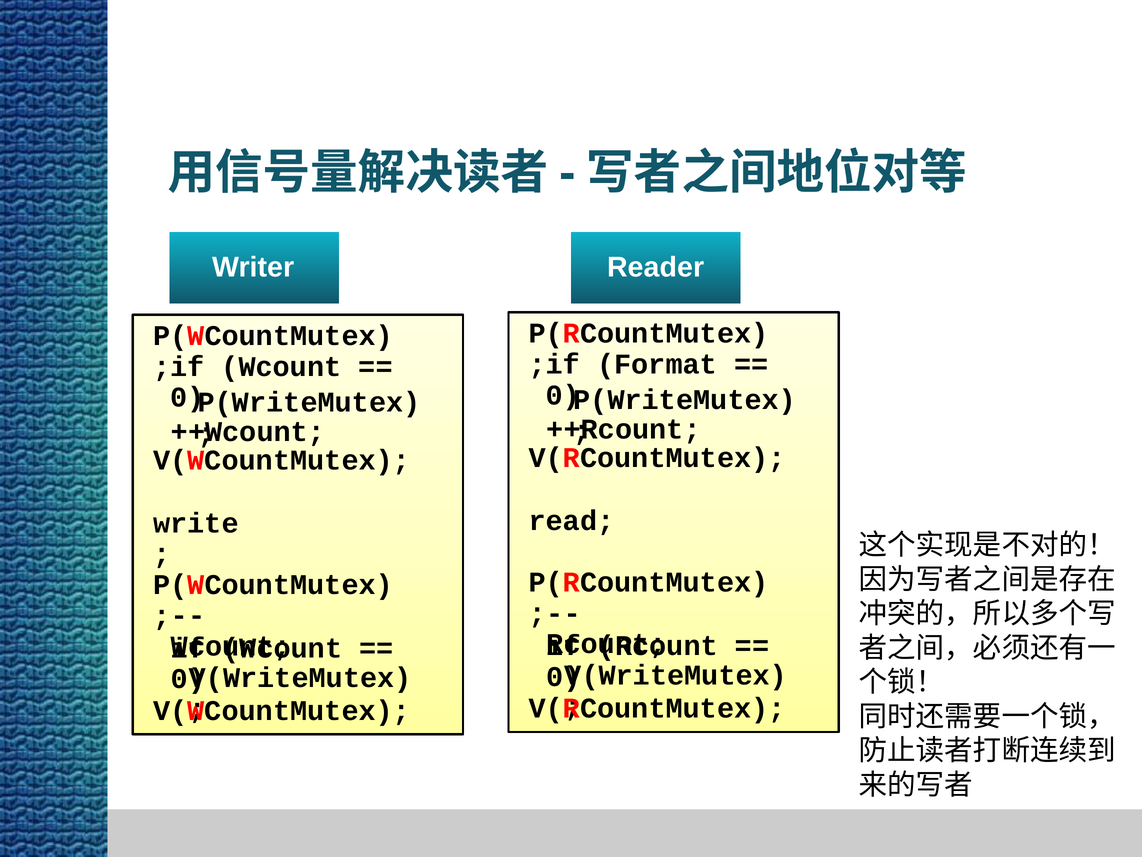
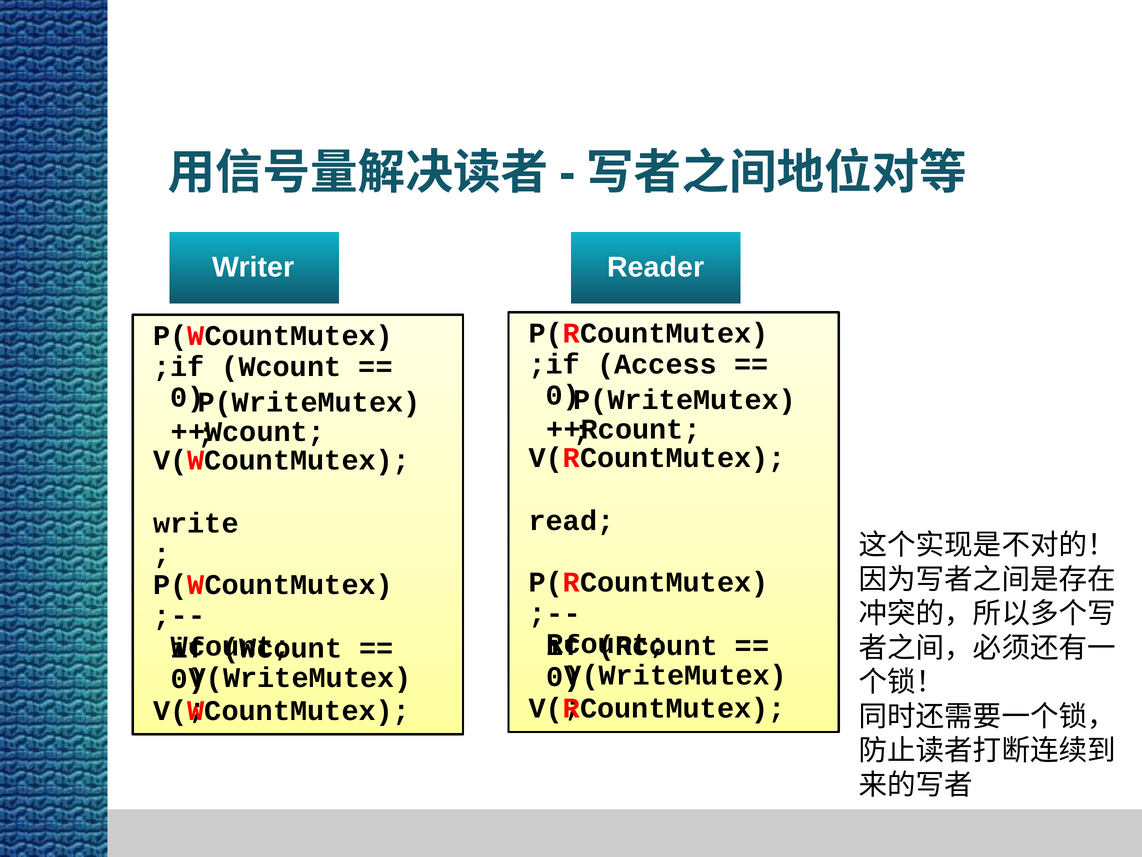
Format: Format -> Access
